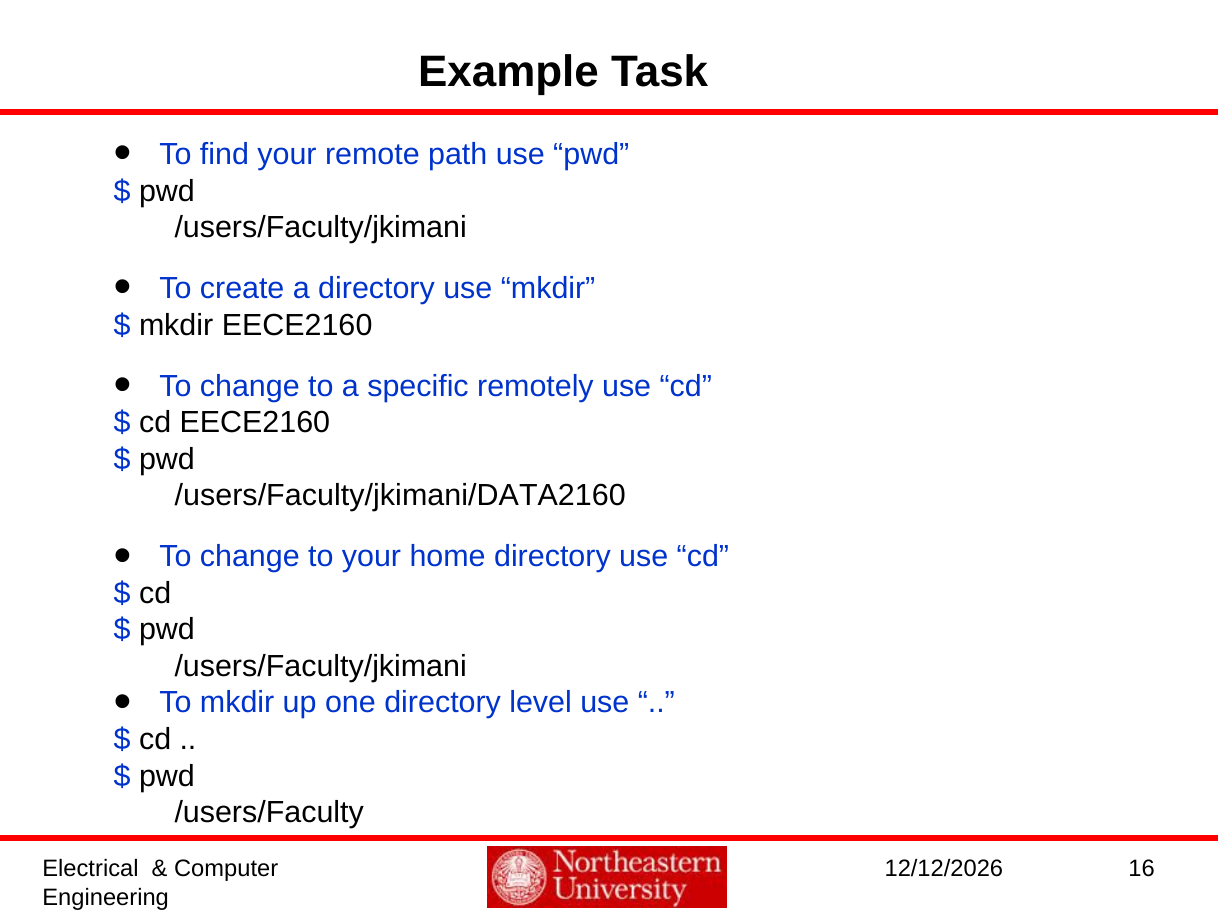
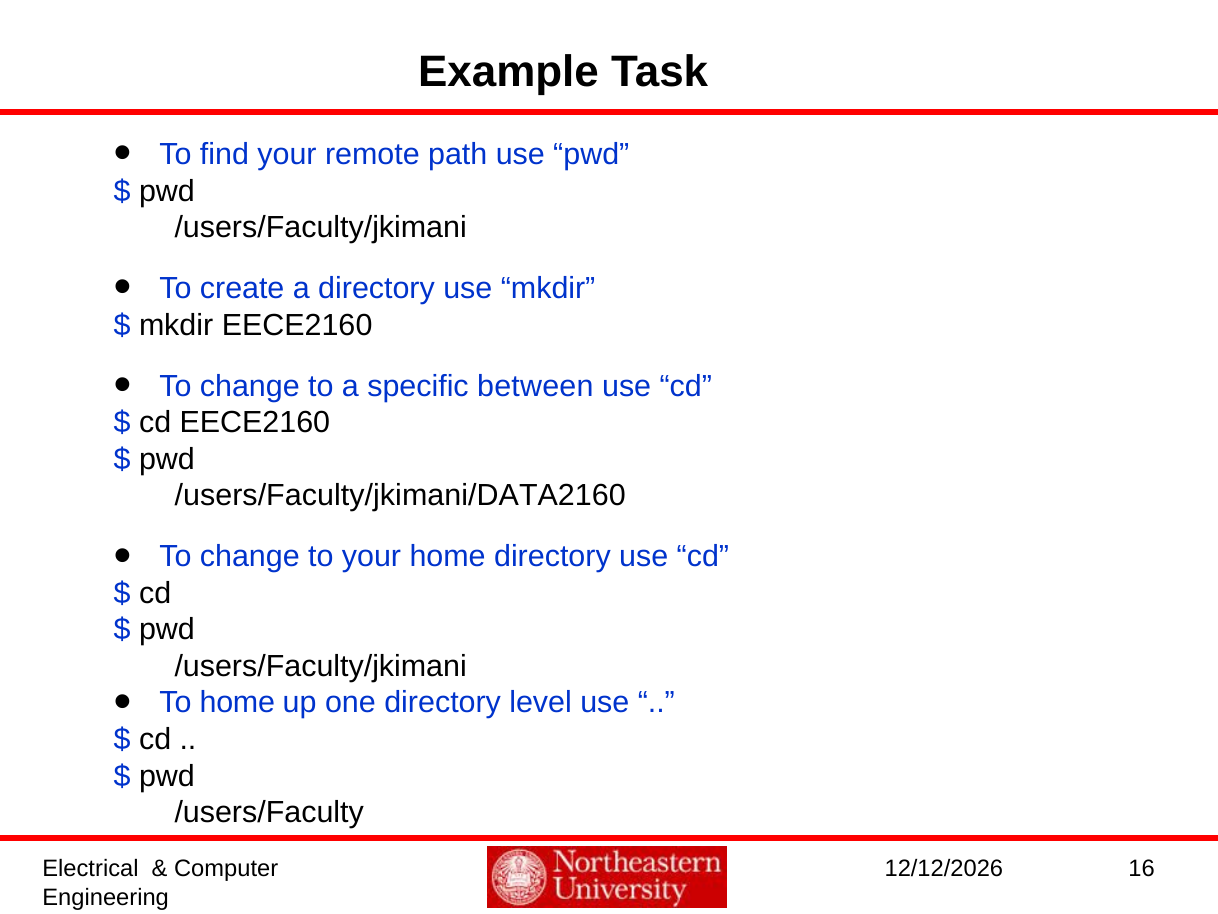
remotely: remotely -> between
To mkdir: mkdir -> home
